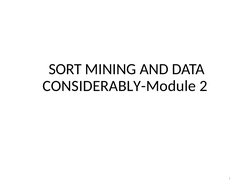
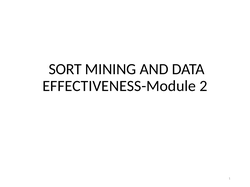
CONSIDERABLY-Module: CONSIDERABLY-Module -> EFFECTIVENESS-Module
